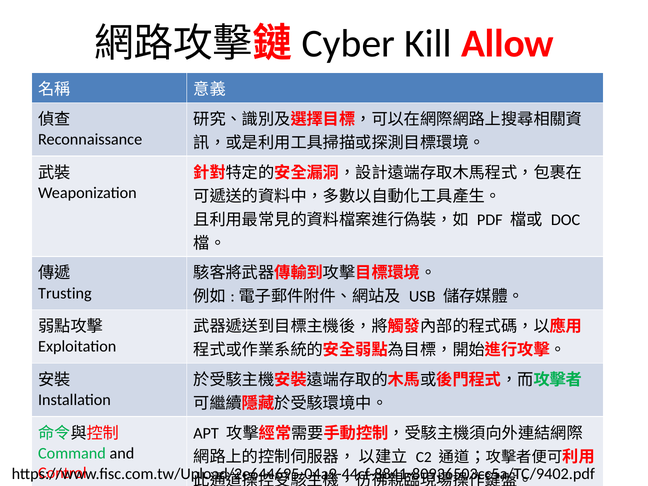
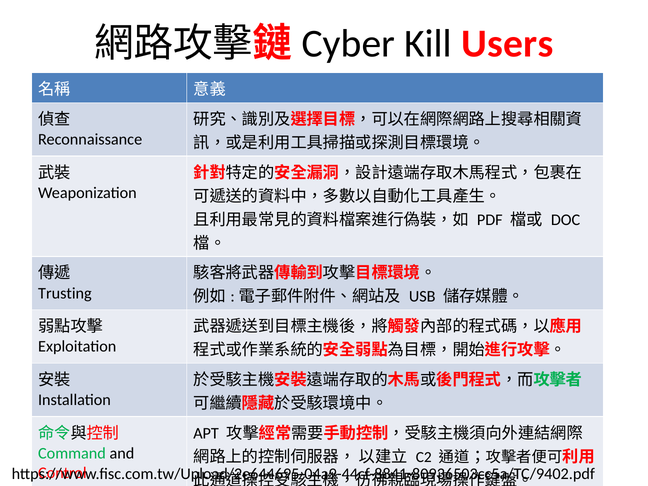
Allow: Allow -> Users
